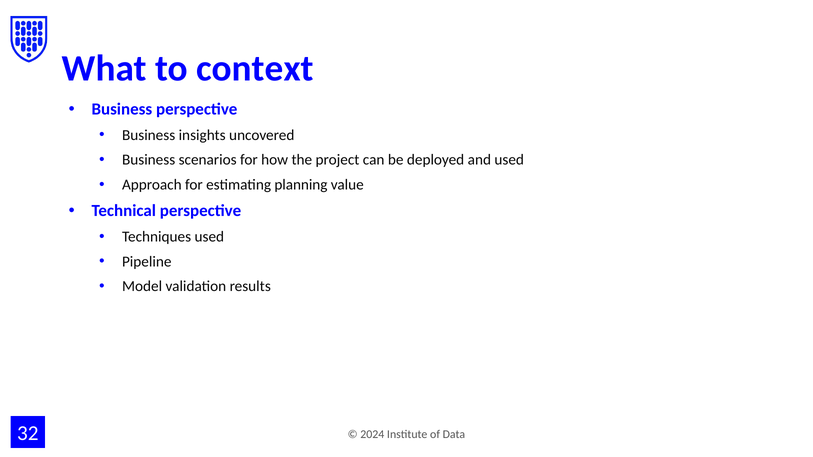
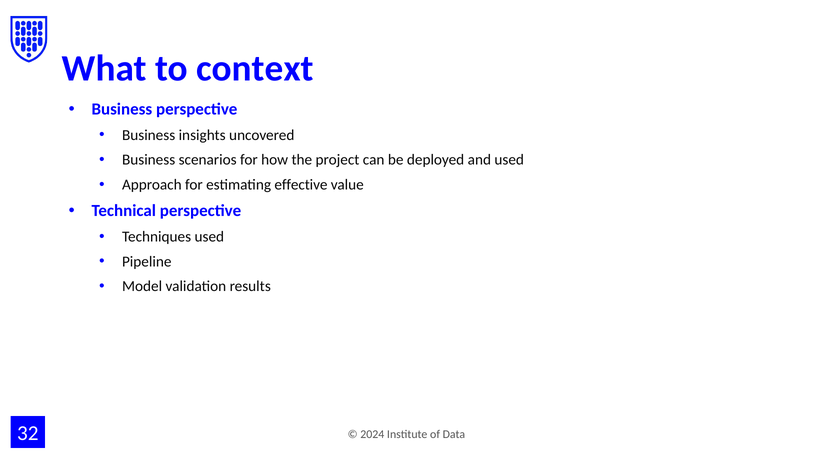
planning: planning -> effective
